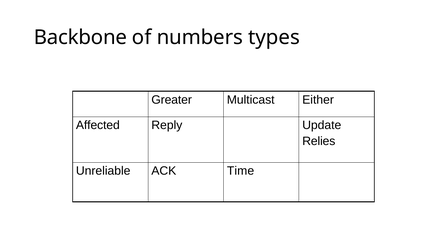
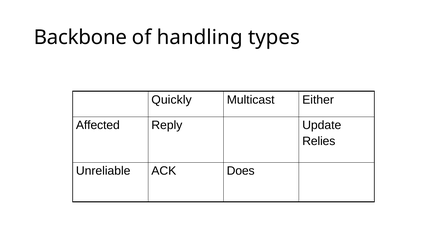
numbers: numbers -> handling
Greater: Greater -> Quickly
Time: Time -> Does
